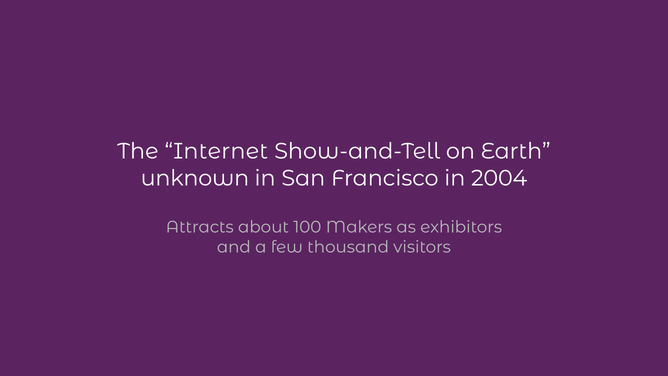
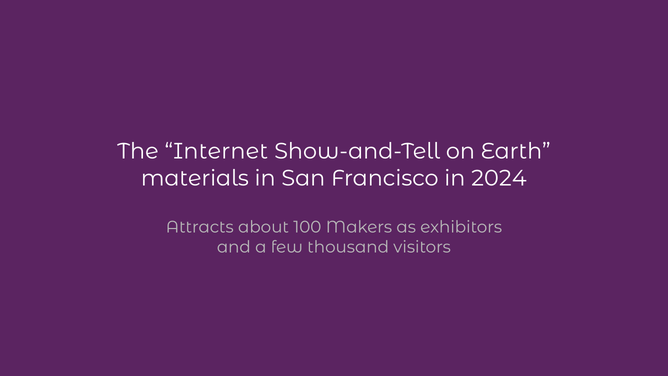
unknown: unknown -> materials
2004: 2004 -> 2024
